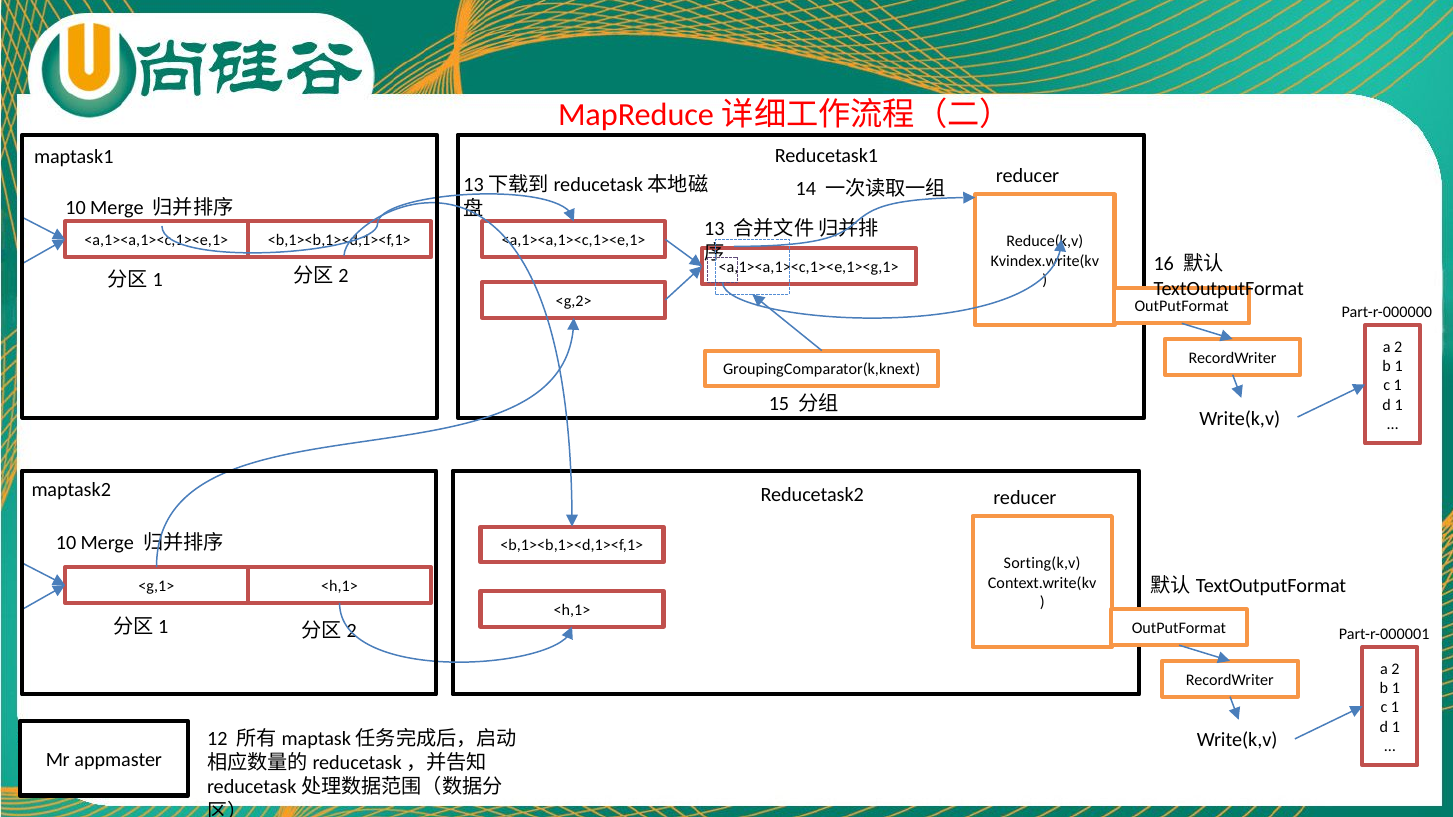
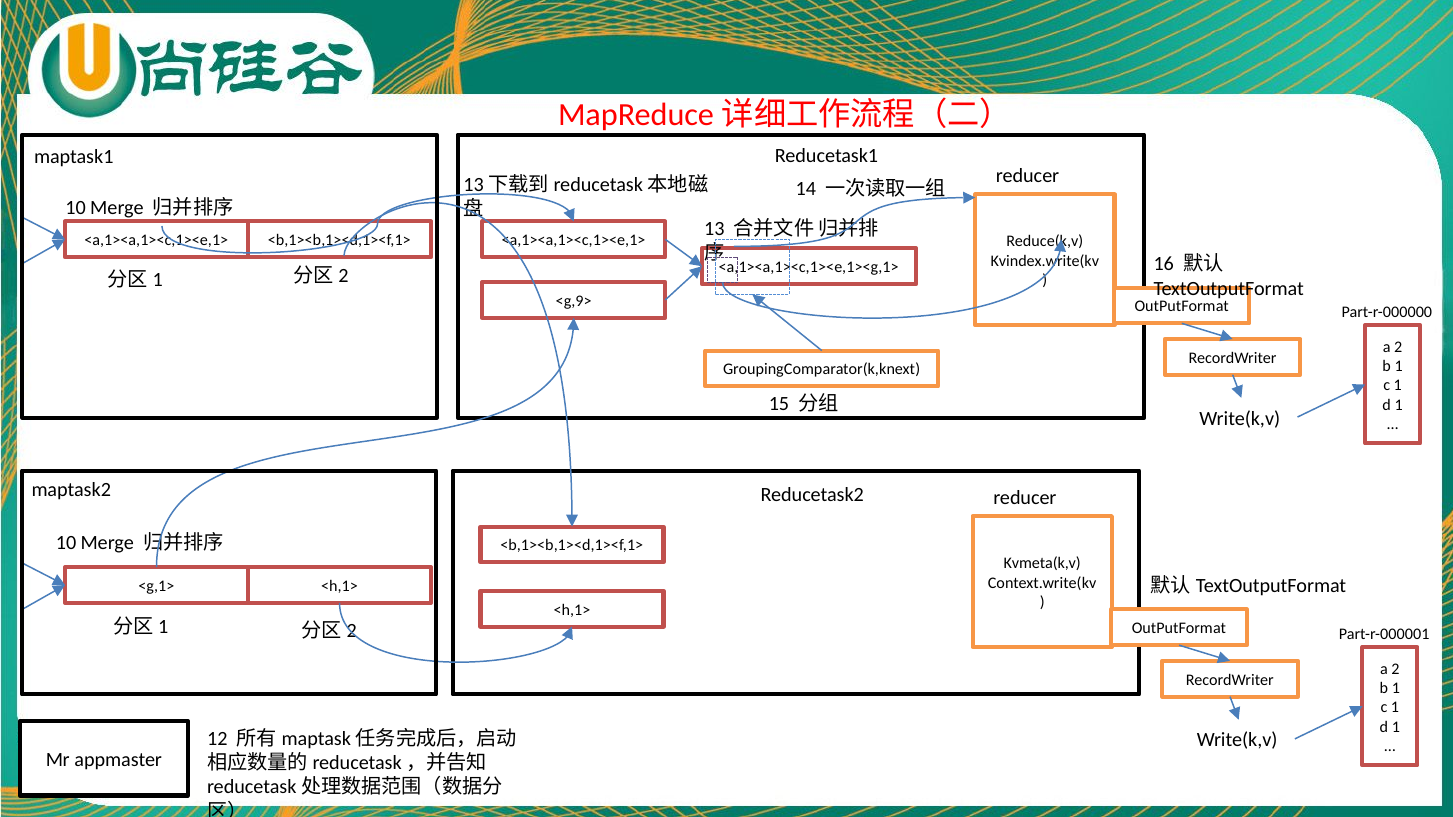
<g,2>: <g,2> -> <g,9>
Sorting(k,v: Sorting(k,v -> Kvmeta(k,v
